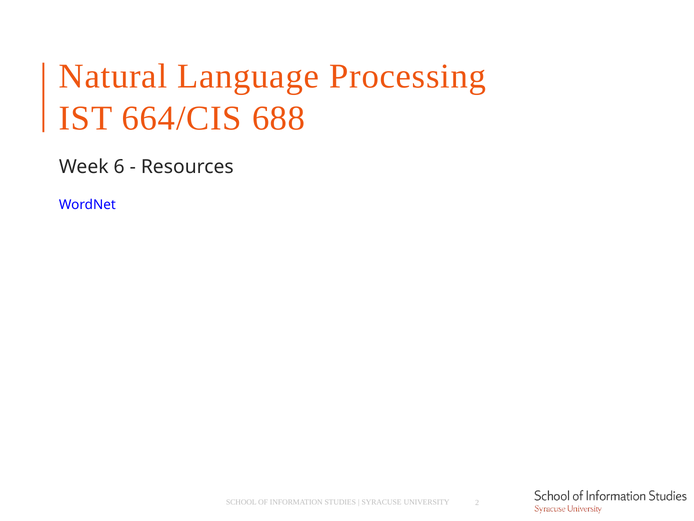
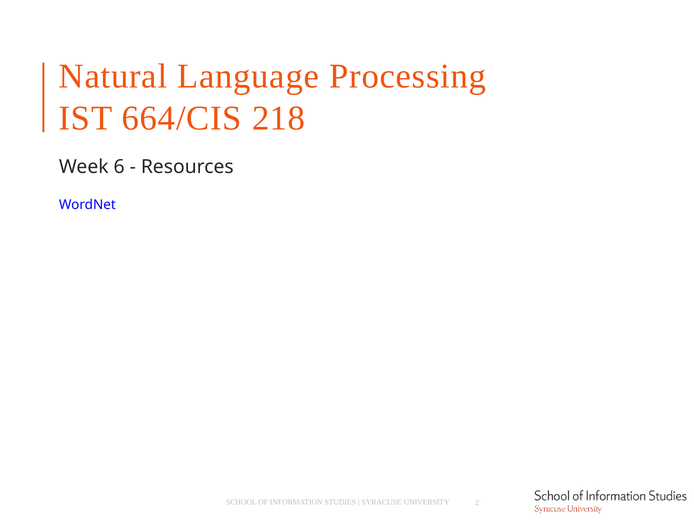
688: 688 -> 218
